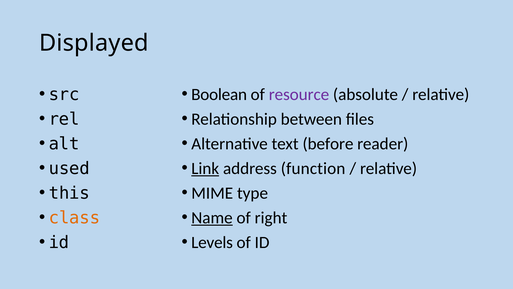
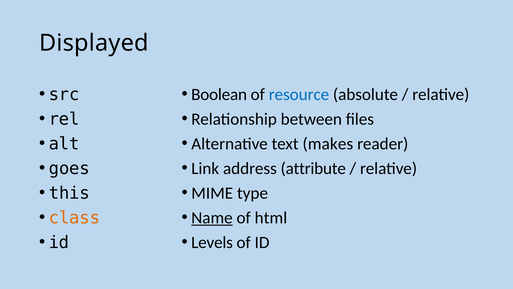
resource colour: purple -> blue
before: before -> makes
Link underline: present -> none
function: function -> attribute
used: used -> goes
right: right -> html
